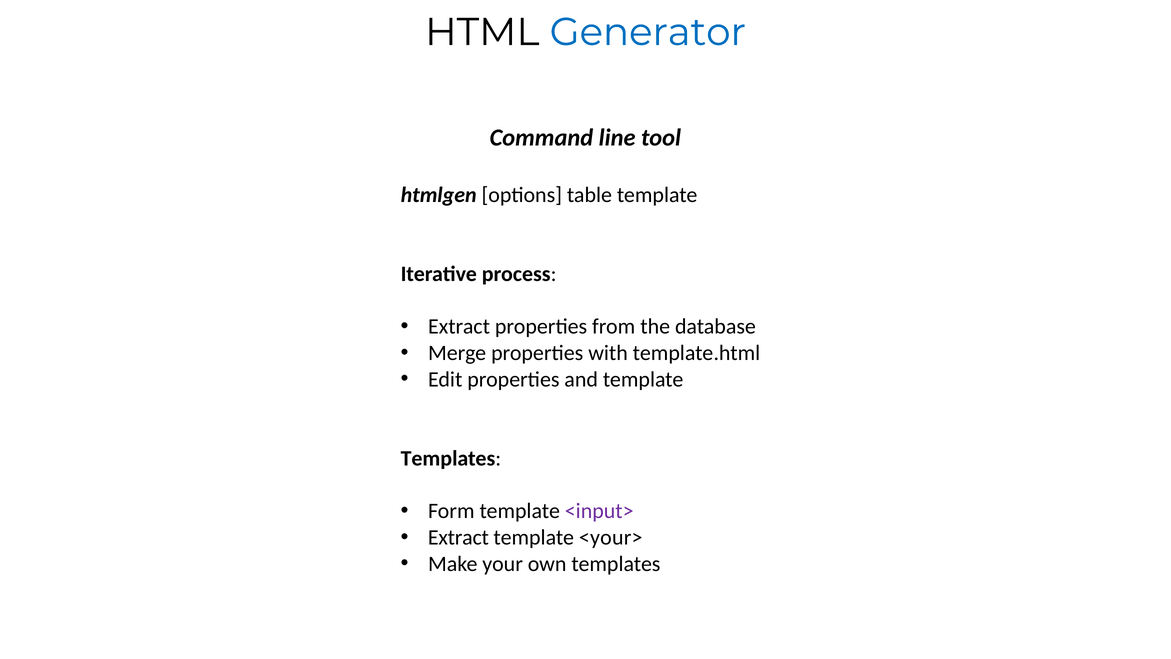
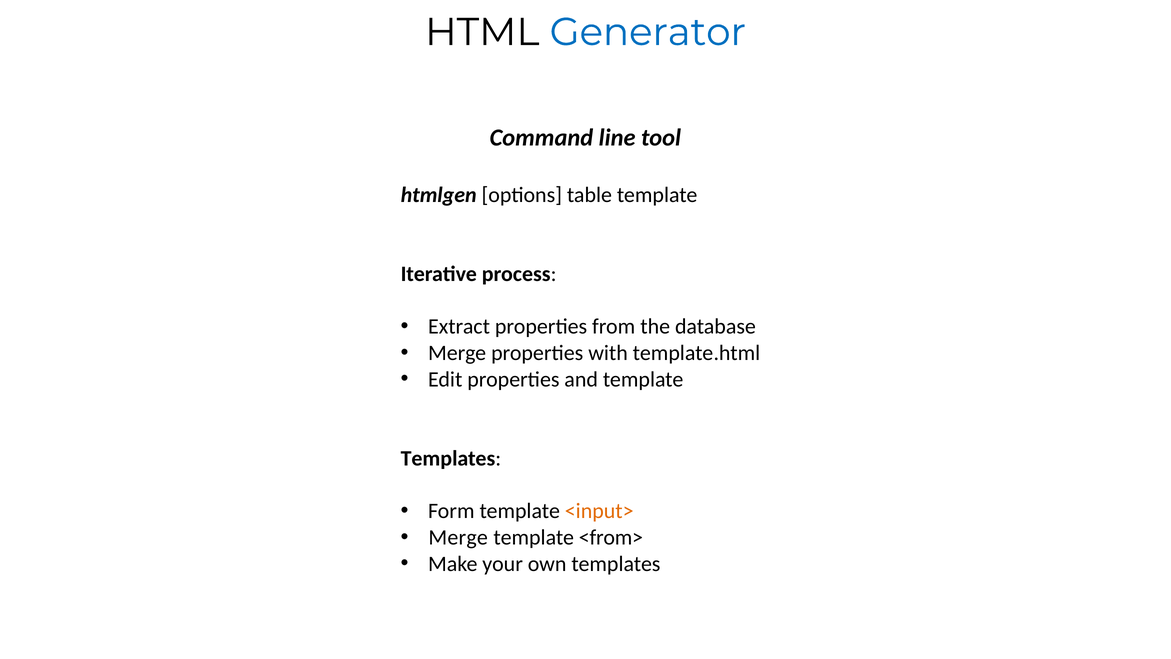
<input> colour: purple -> orange
Extract at (458, 537): Extract -> Merge
<your>: <your> -> <from>
